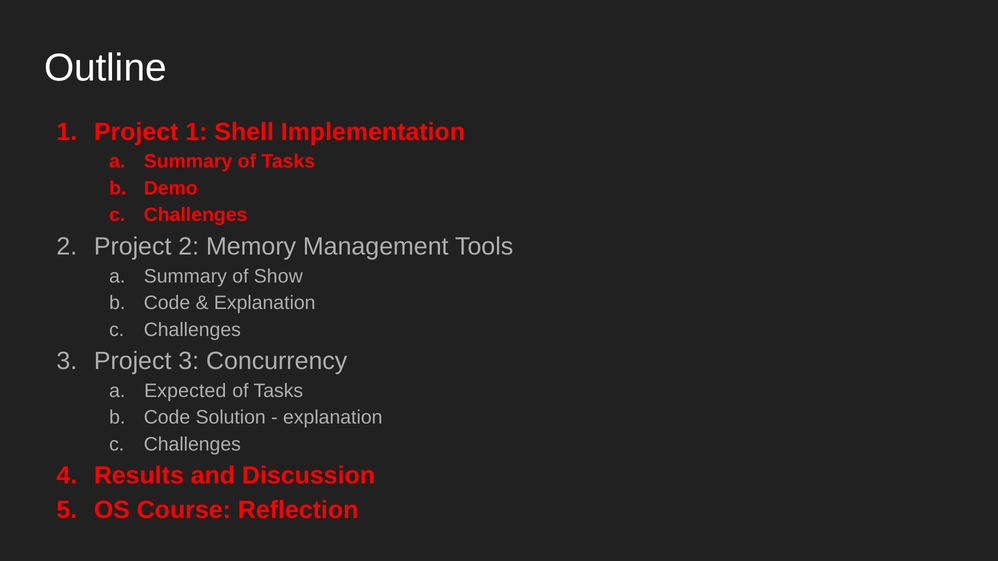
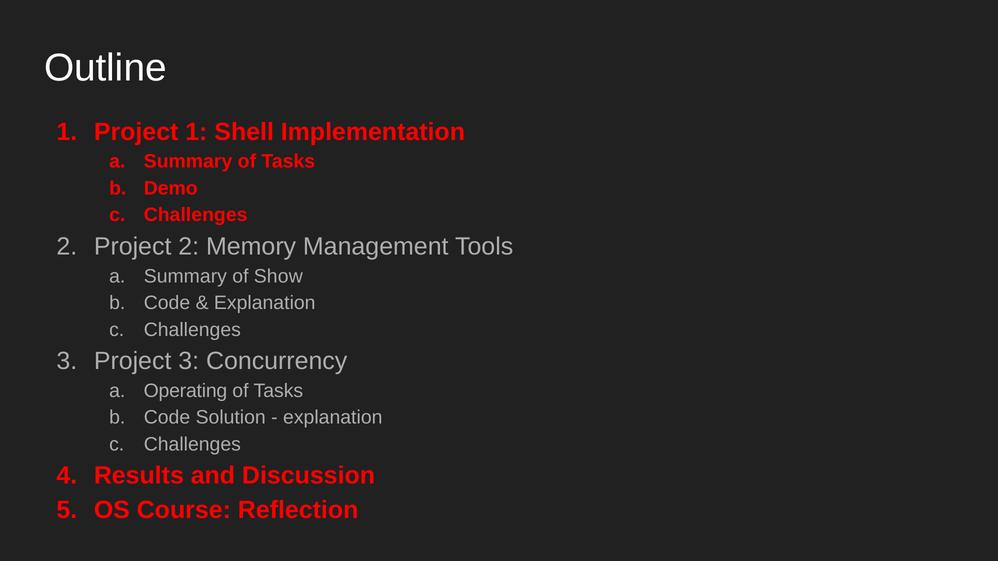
Expected: Expected -> Operating
